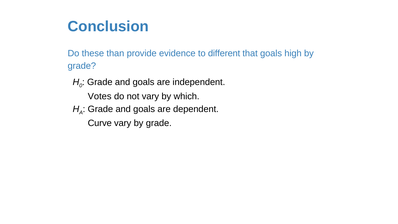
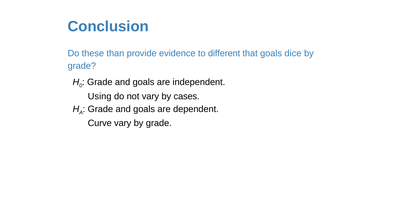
high: high -> dice
Votes: Votes -> Using
which: which -> cases
